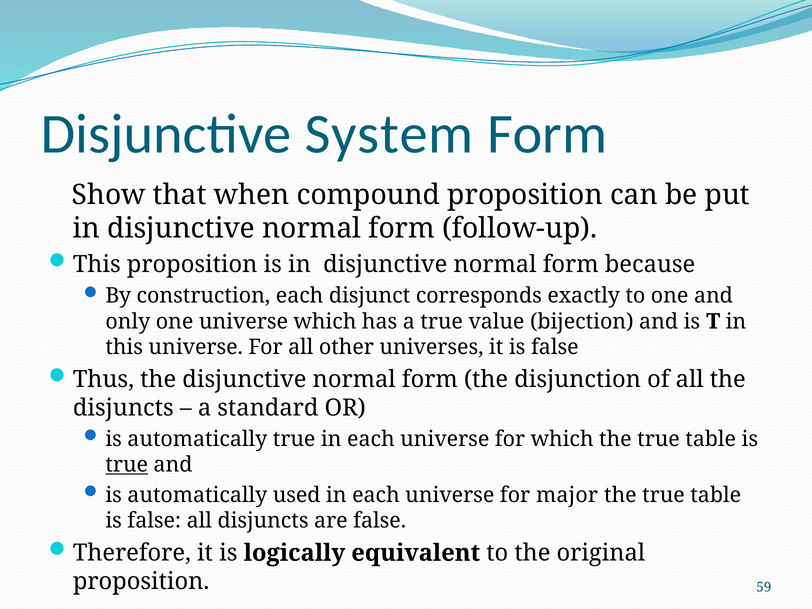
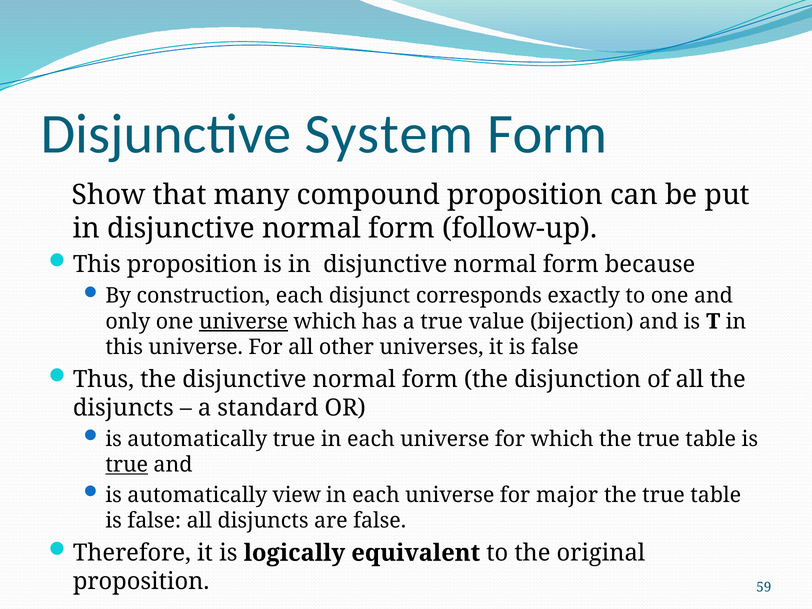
when: when -> many
universe at (243, 321) underline: none -> present
used: used -> view
